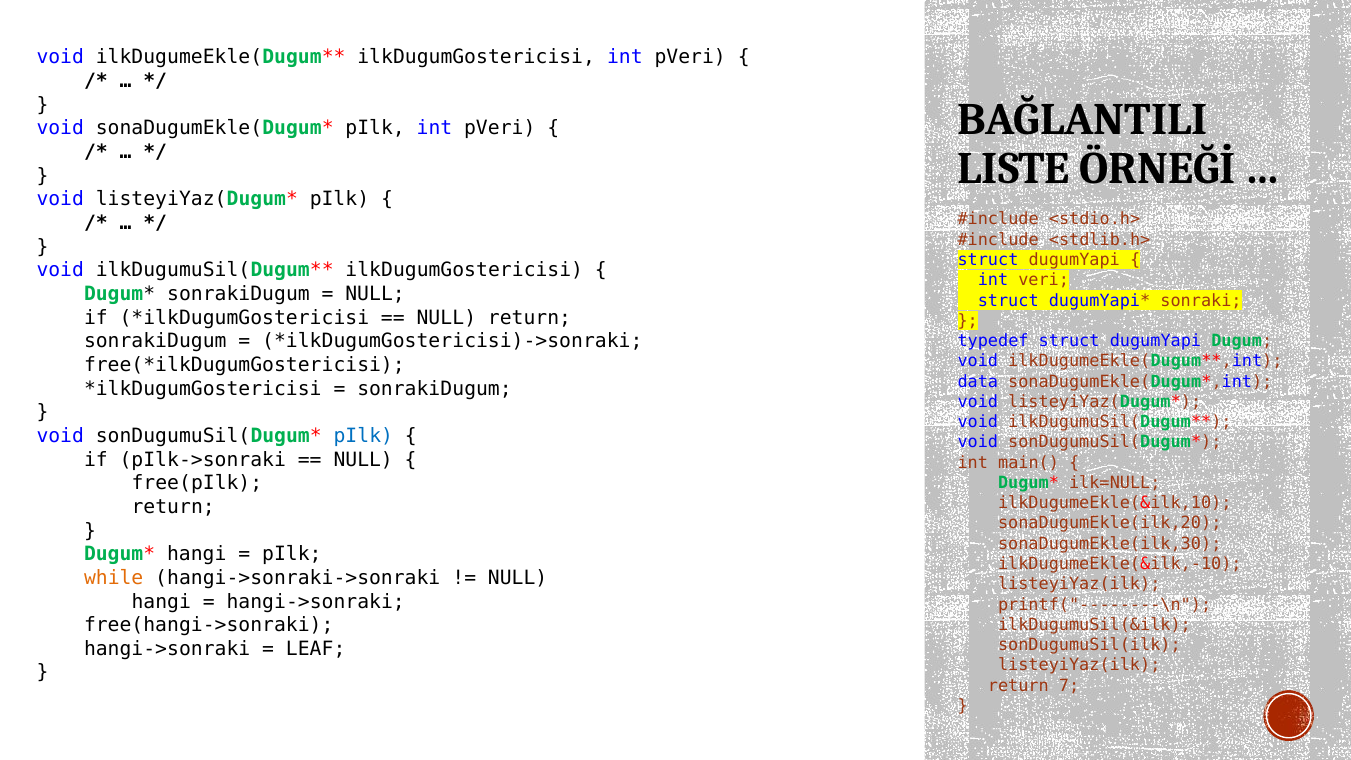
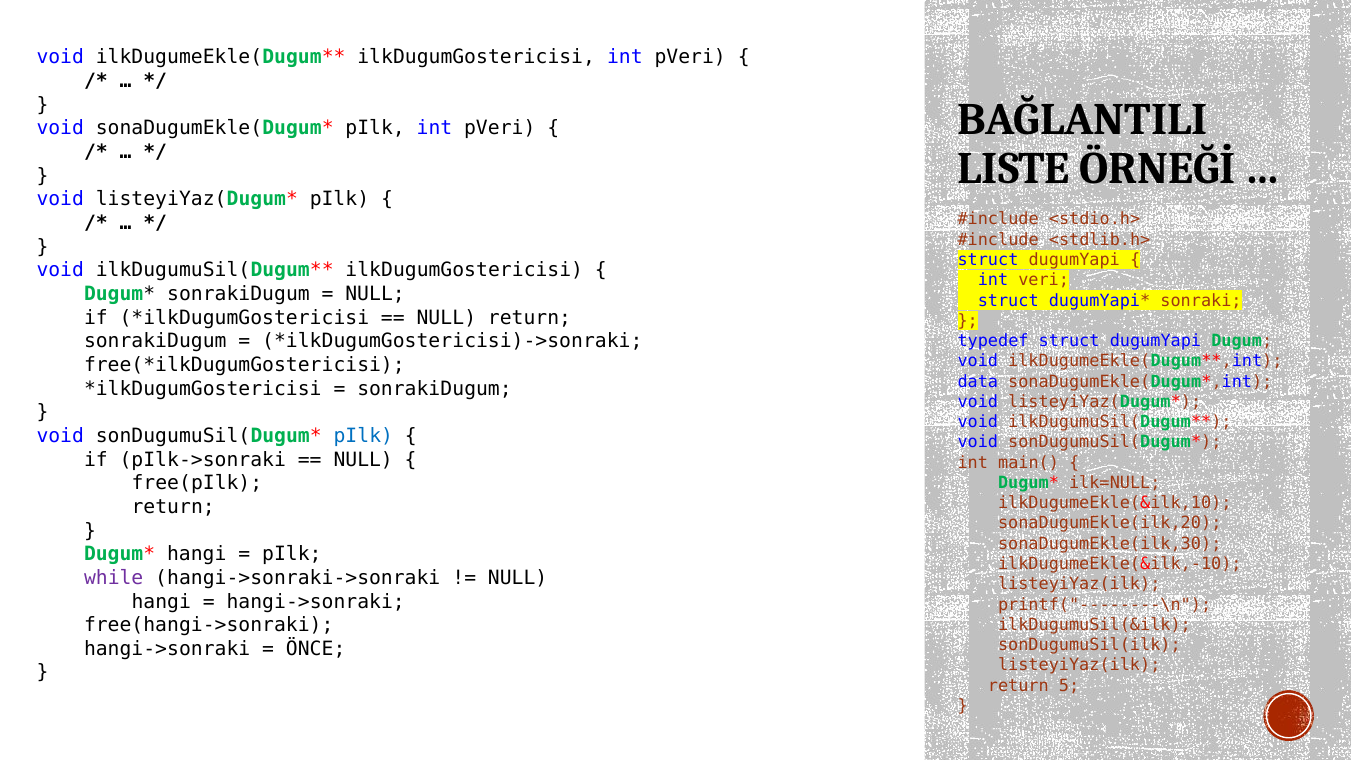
while colour: orange -> purple
LEAF: LEAF -> ÖNCE
7: 7 -> 5
